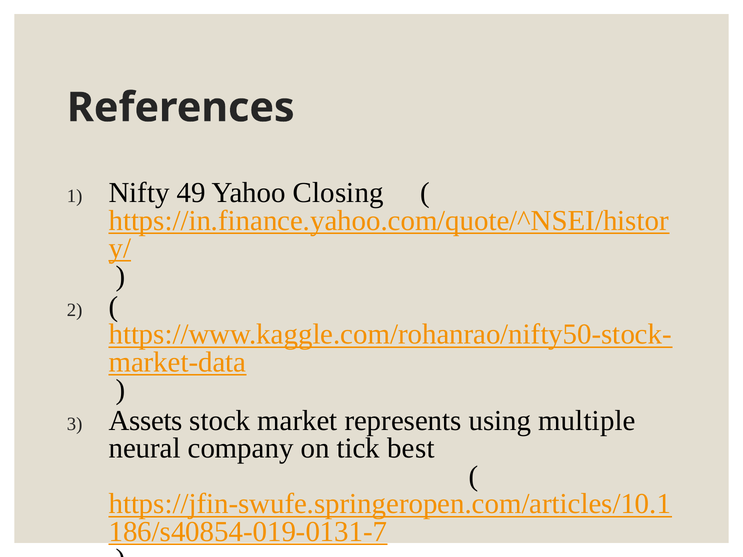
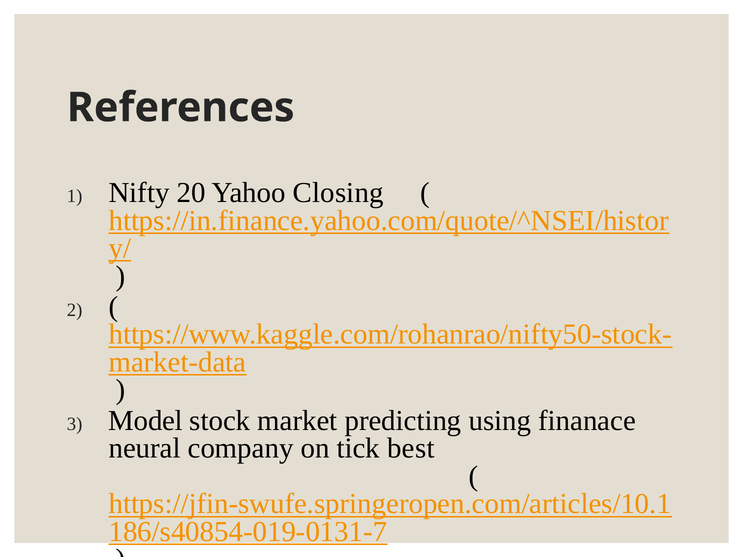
49: 49 -> 20
Assets: Assets -> Model
represents: represents -> predicting
multiple: multiple -> finanace
